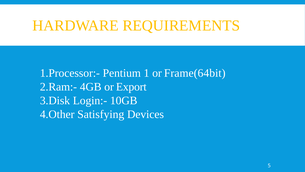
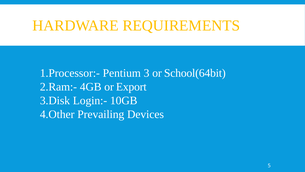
1: 1 -> 3
Frame(64bit: Frame(64bit -> School(64bit
Satisfying: Satisfying -> Prevailing
